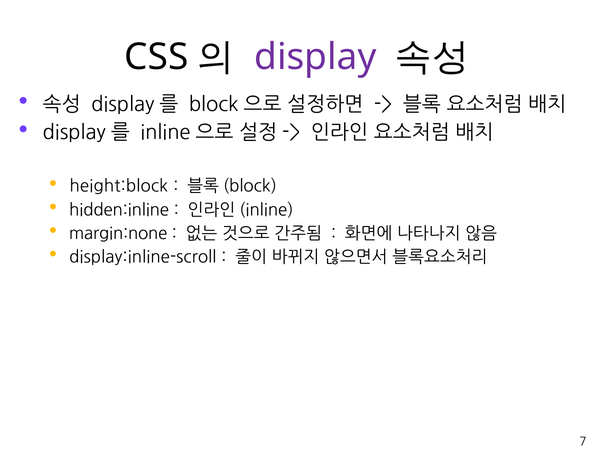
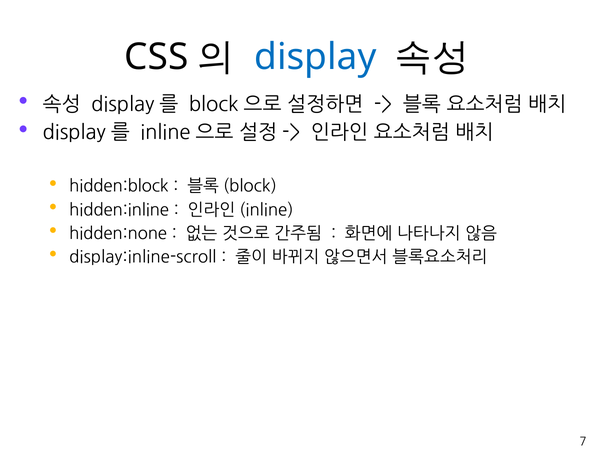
display colour: purple -> blue
height:block: height:block -> hidden:block
margin:none: margin:none -> hidden:none
